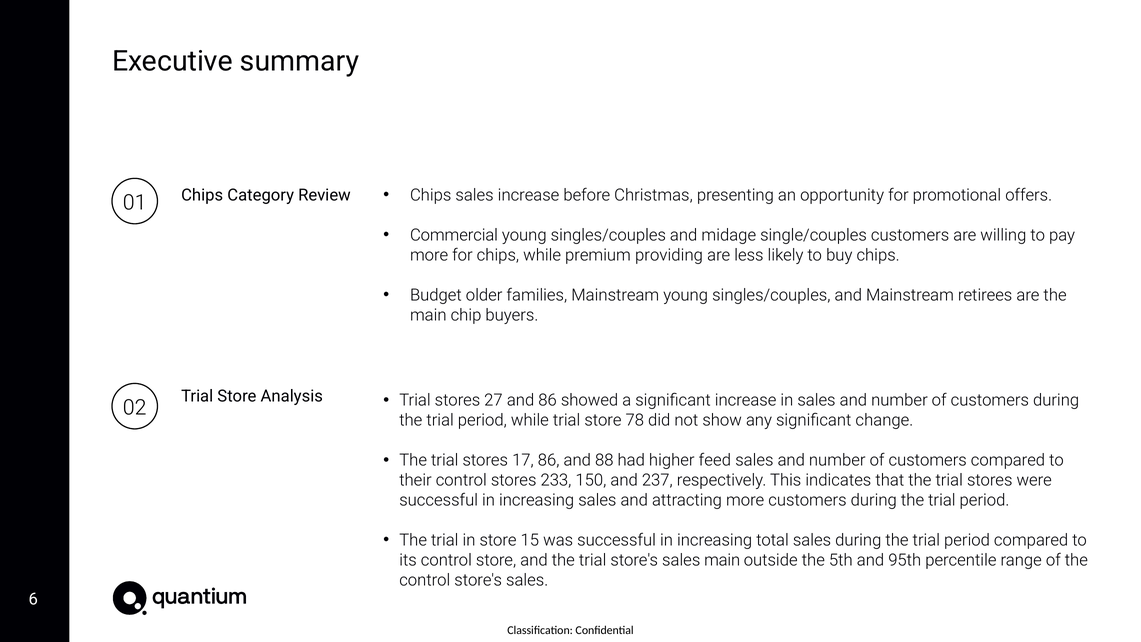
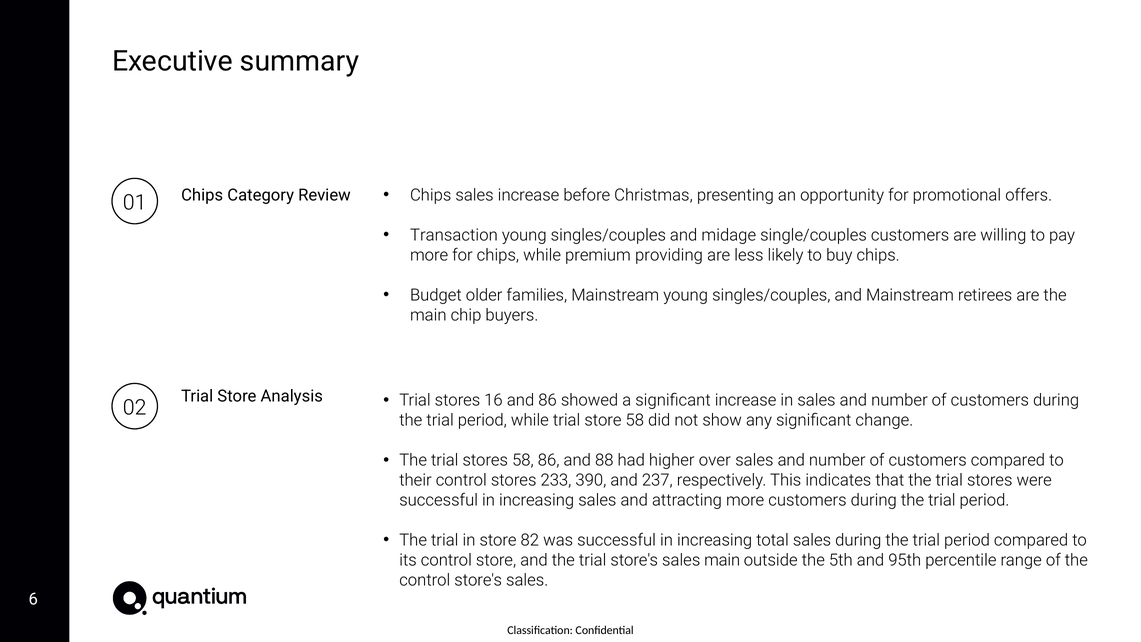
Commercial: Commercial -> Transaction
27: 27 -> 16
store 78: 78 -> 58
stores 17: 17 -> 58
feed: feed -> over
150: 150 -> 390
15: 15 -> 82
